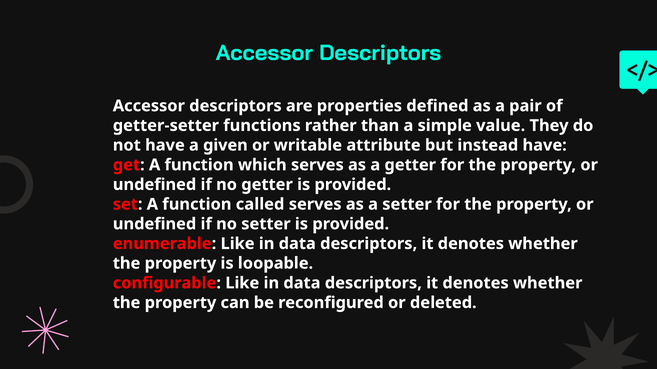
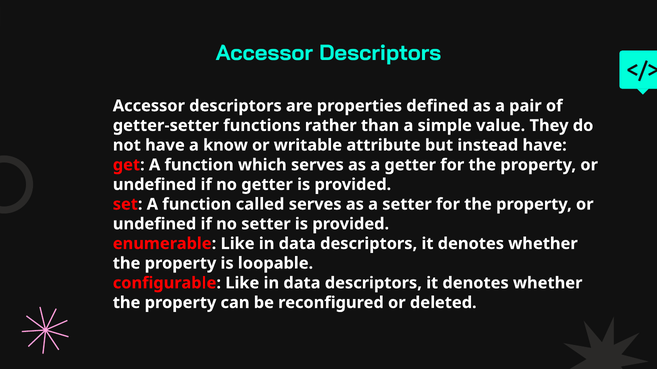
given: given -> know
